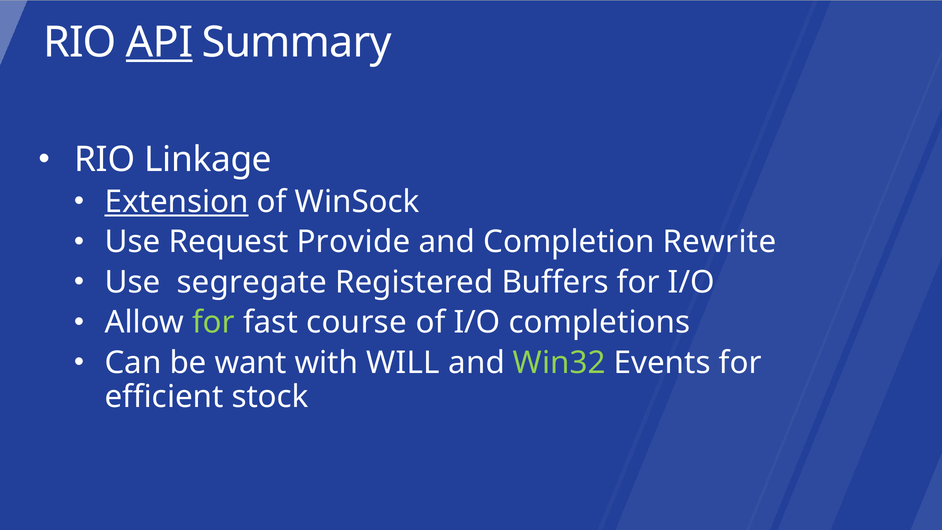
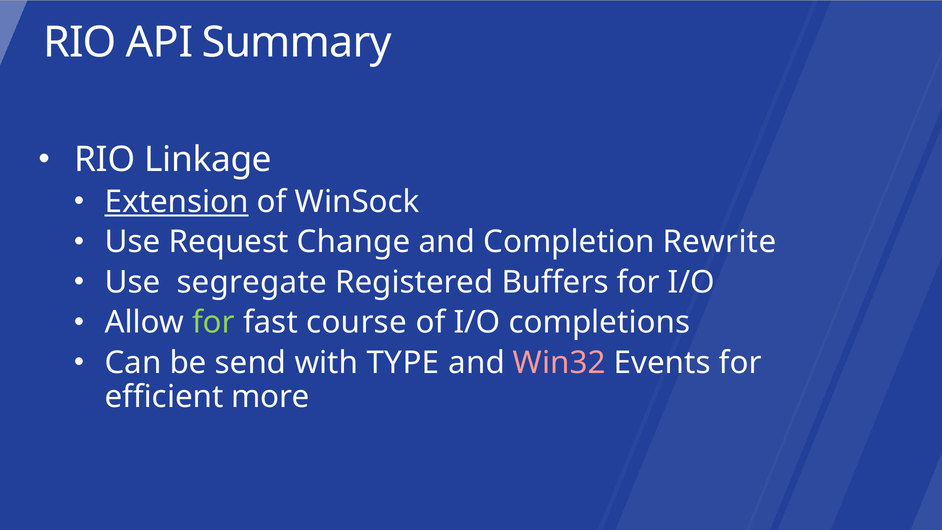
API underline: present -> none
Provide: Provide -> Change
want: want -> send
WILL: WILL -> TYPE
Win32 colour: light green -> pink
stock: stock -> more
